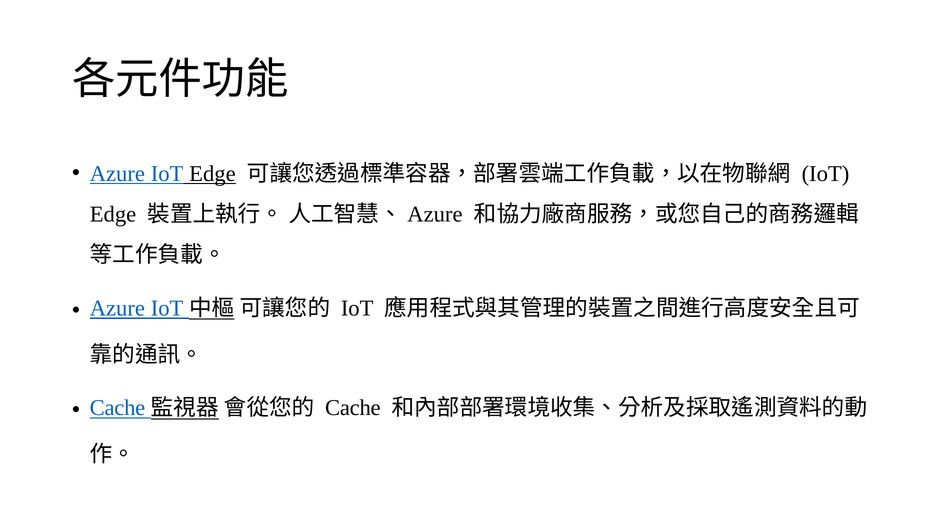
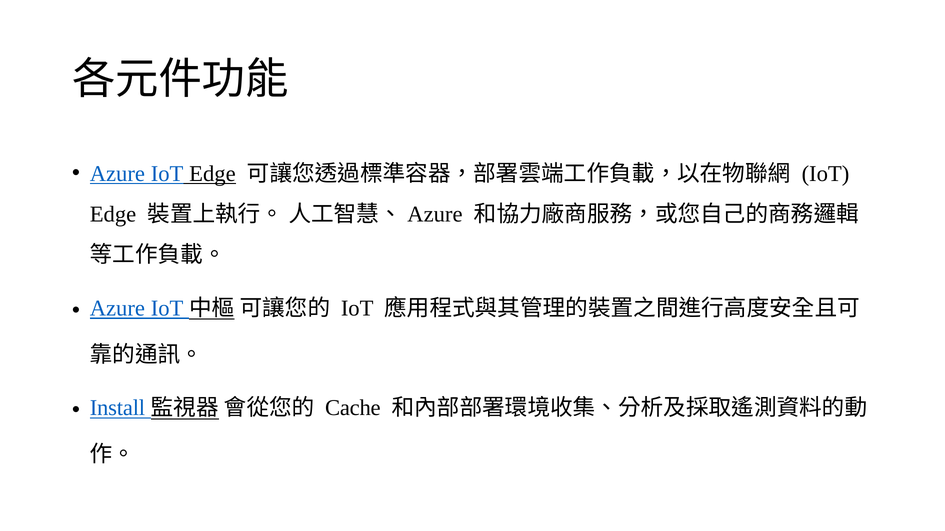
Cache at (117, 408): Cache -> Install
